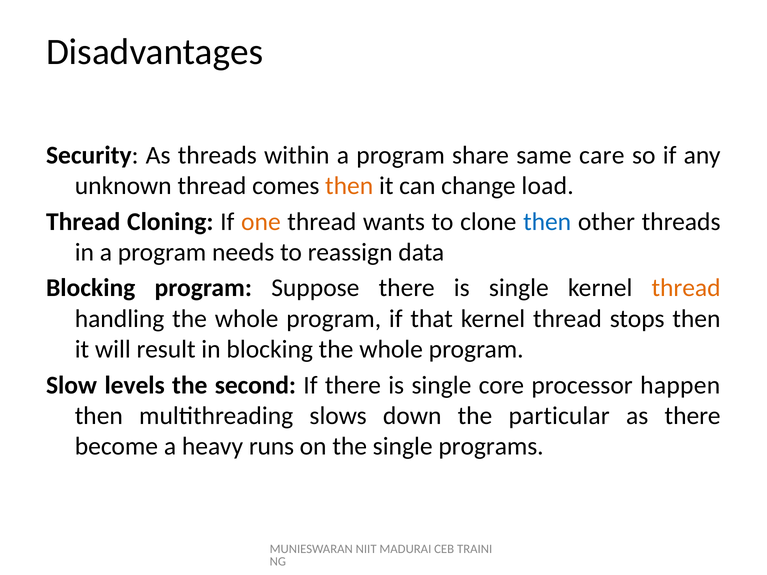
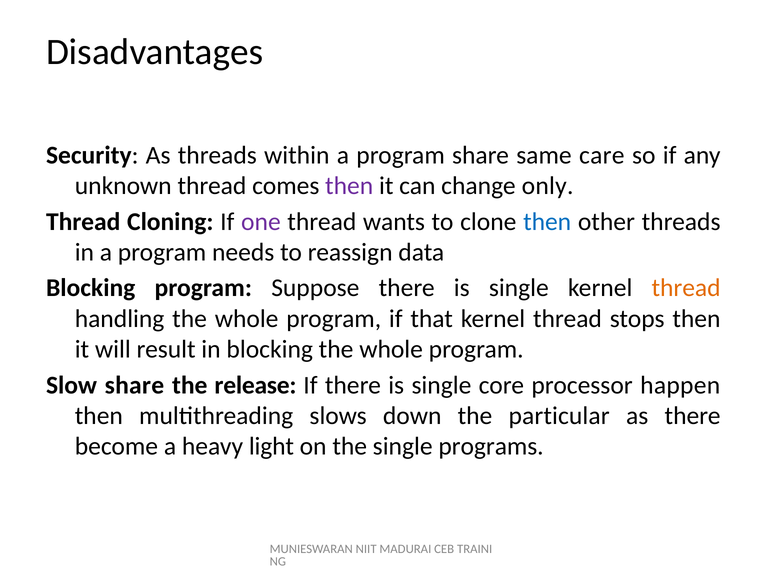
then at (349, 186) colour: orange -> purple
load: load -> only
one colour: orange -> purple
Slow levels: levels -> share
second: second -> release
runs: runs -> light
